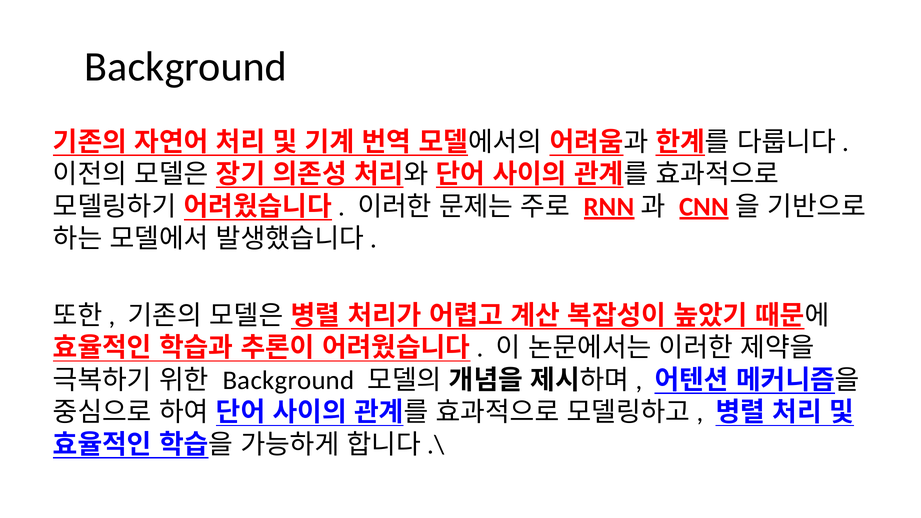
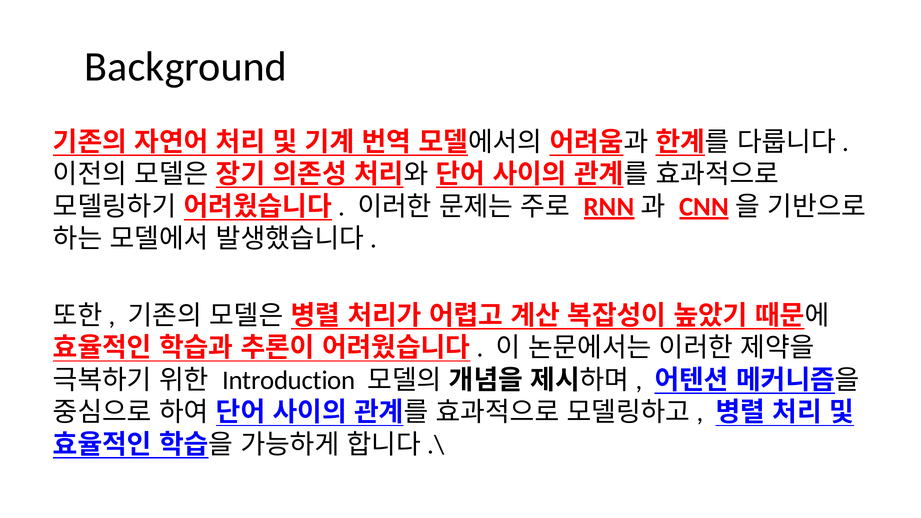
Background at (289, 380): Background -> Introduction
